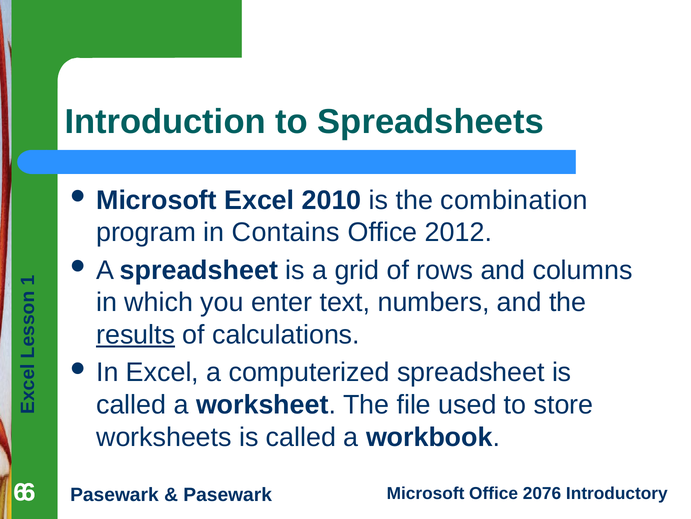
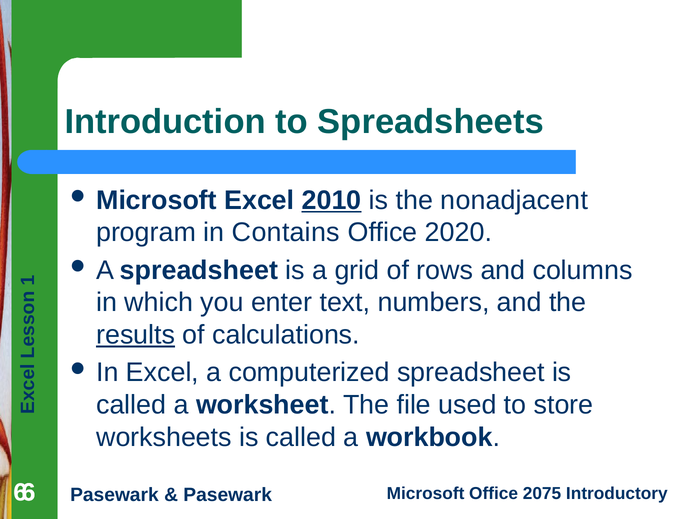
2010 underline: none -> present
combination: combination -> nonadjacent
2012: 2012 -> 2020
2076: 2076 -> 2075
